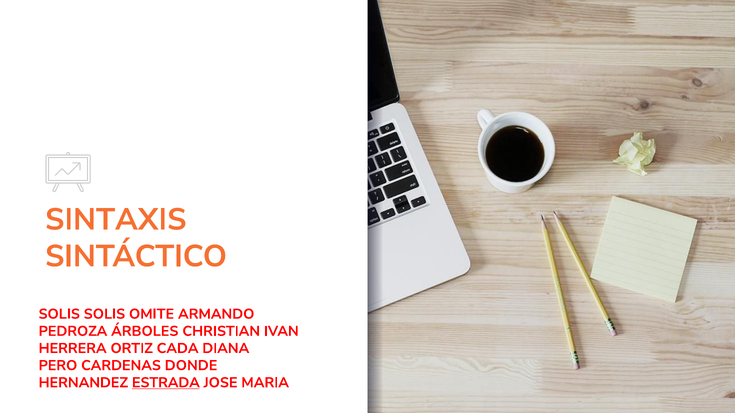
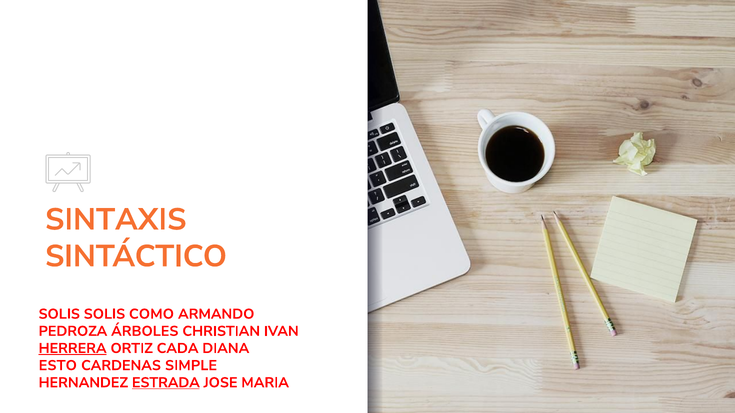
OMITE: OMITE -> COMO
HERRERA underline: none -> present
PERO: PERO -> ESTO
DONDE: DONDE -> SIMPLE
